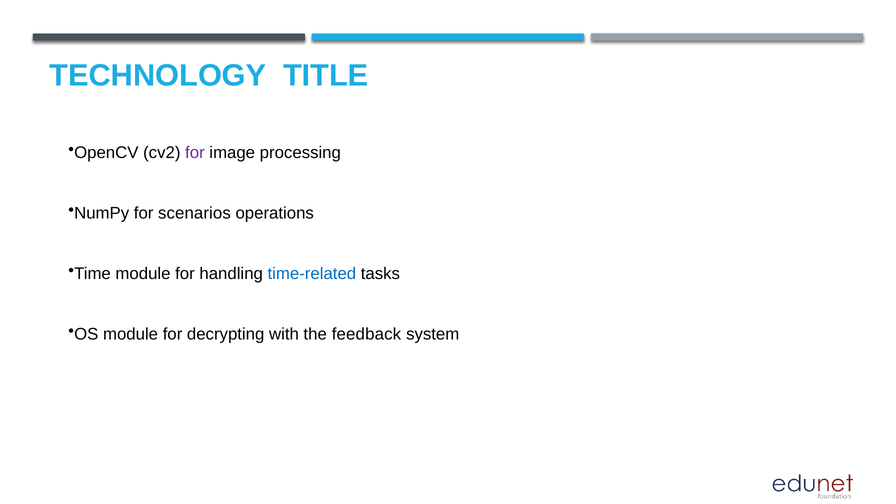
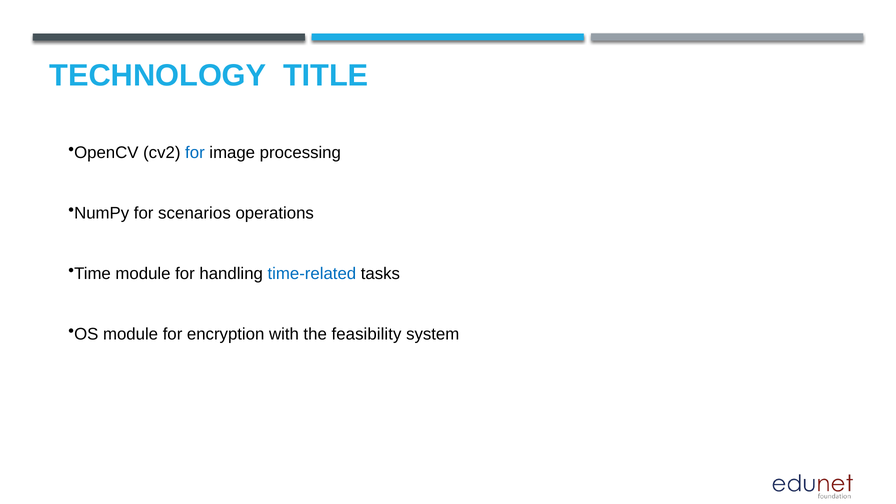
for at (195, 153) colour: purple -> blue
decrypting: decrypting -> encryption
feedback: feedback -> feasibility
